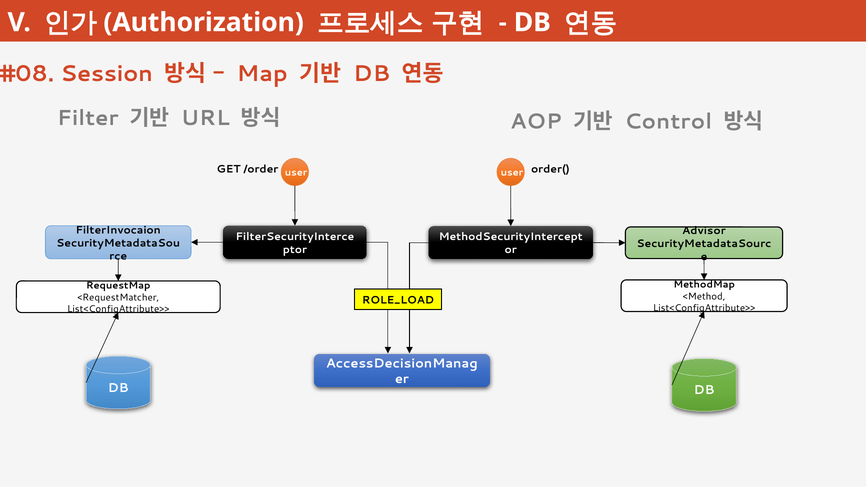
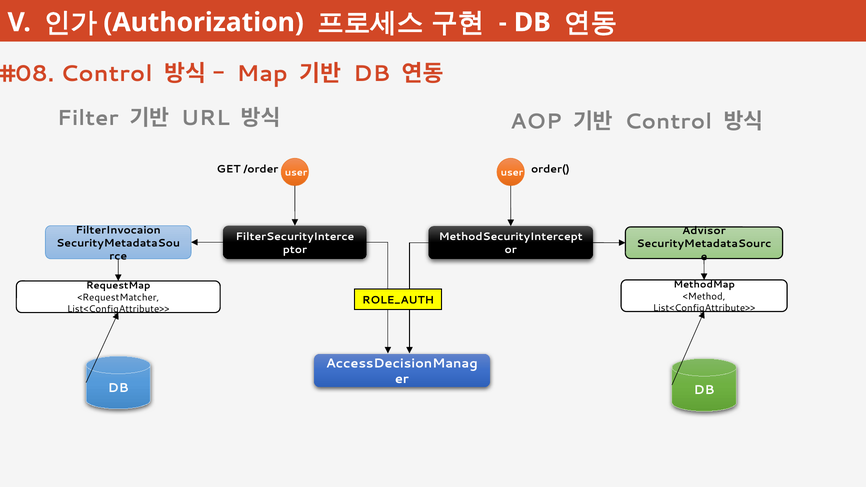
Session at (107, 74): Session -> Control
ROLE_LOAD: ROLE_LOAD -> ROLE_AUTH
